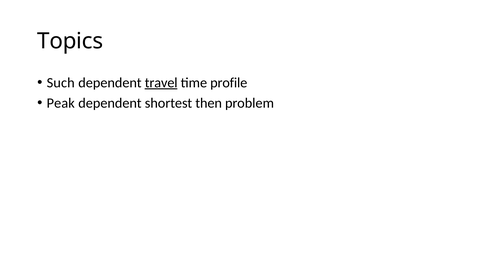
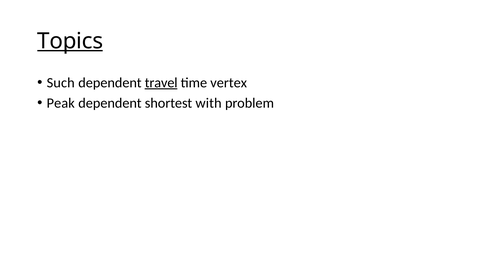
Topics underline: none -> present
profile: profile -> vertex
then: then -> with
